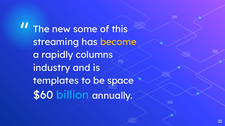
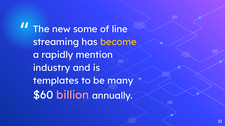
this: this -> line
columns: columns -> mention
space: space -> many
billion colour: light blue -> pink
